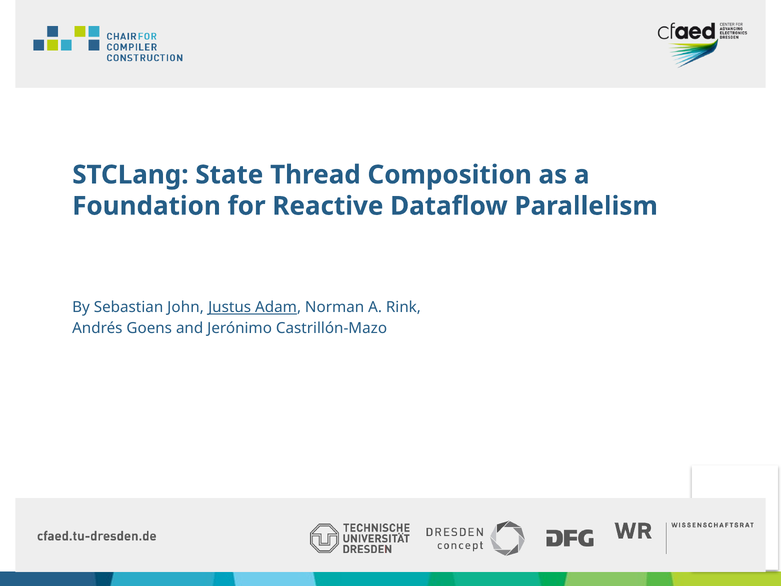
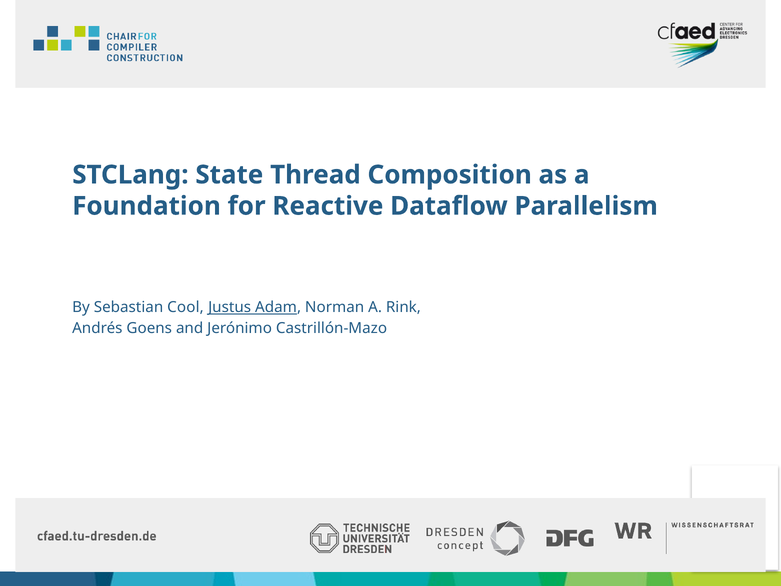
John: John -> Cool
